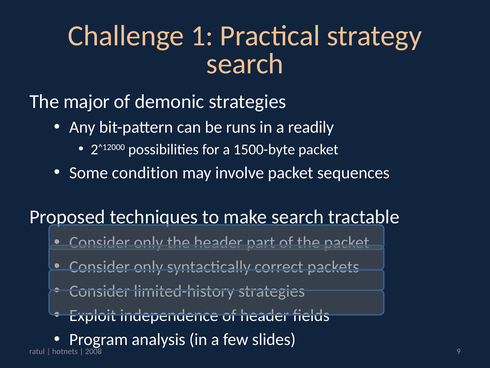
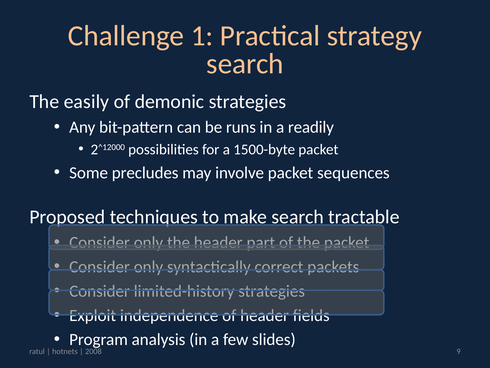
major: major -> easily
condition: condition -> precludes
